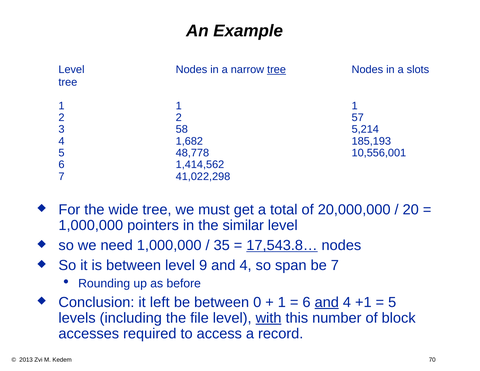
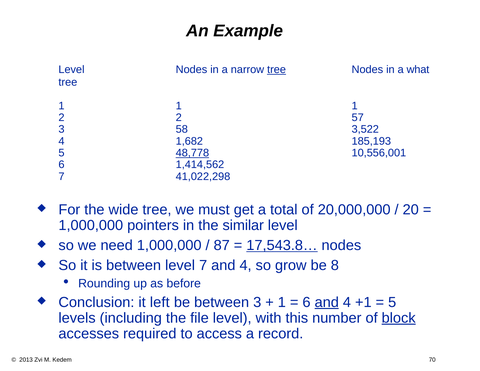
slots: slots -> what
5,214: 5,214 -> 3,522
48,778 underline: none -> present
35: 35 -> 87
level 9: 9 -> 7
span: span -> grow
be 7: 7 -> 8
between 0: 0 -> 3
with underline: present -> none
block underline: none -> present
